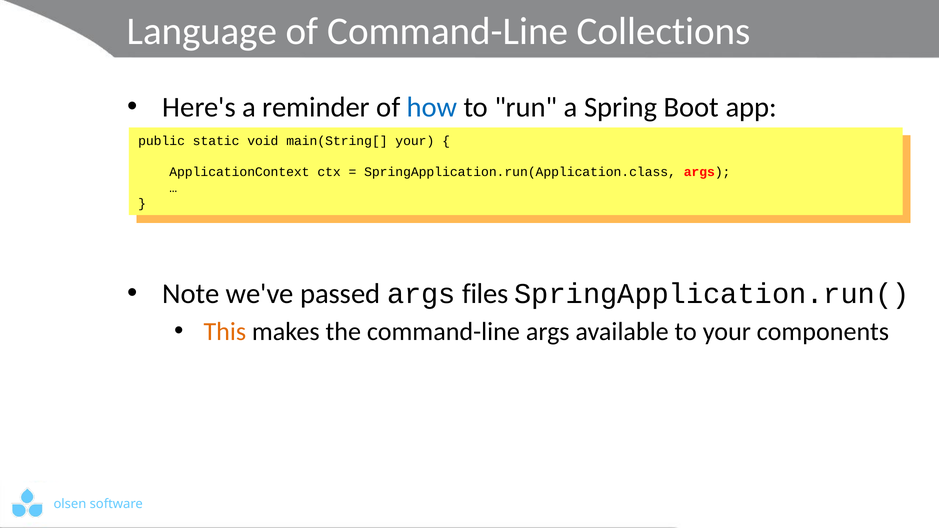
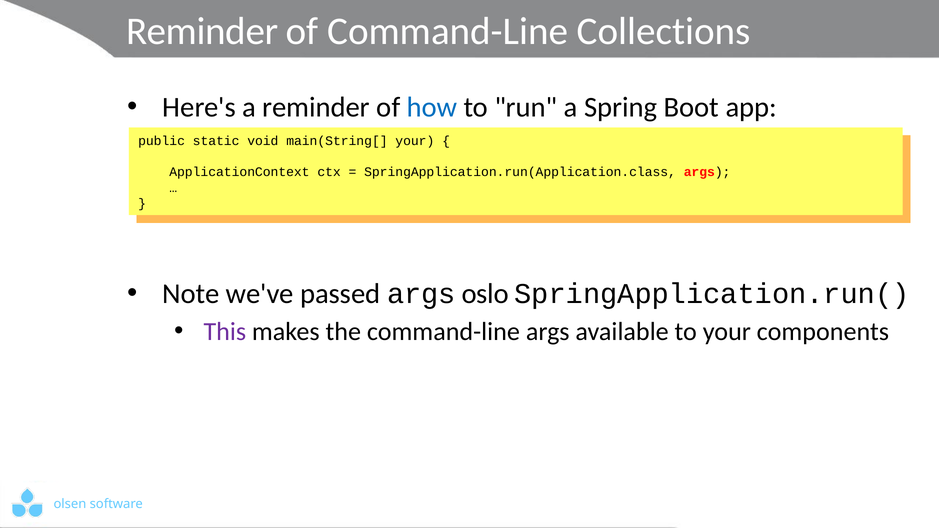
Language at (202, 31): Language -> Reminder
files: files -> oslo
This colour: orange -> purple
